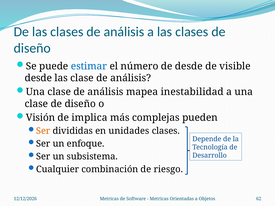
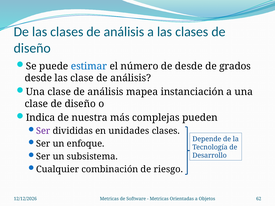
visible: visible -> grados
inestabilidad: inestabilidad -> instanciación
Visión: Visión -> Indica
implica: implica -> nuestra
Ser at (43, 131) colour: orange -> purple
